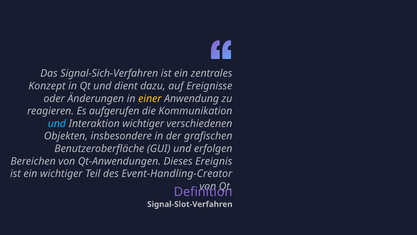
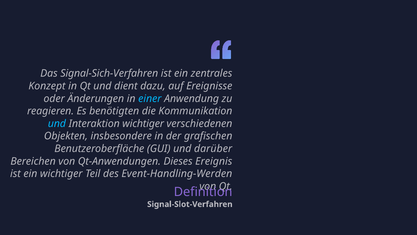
einer colour: yellow -> light blue
aufgerufen: aufgerufen -> benötigten
erfolgen: erfolgen -> darüber
Event-Handling-Creator: Event-Handling-Creator -> Event-Handling-Werden
